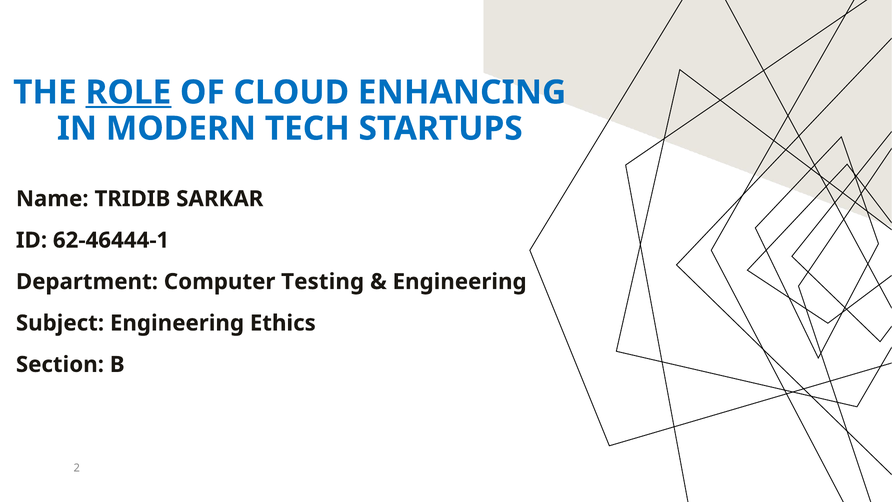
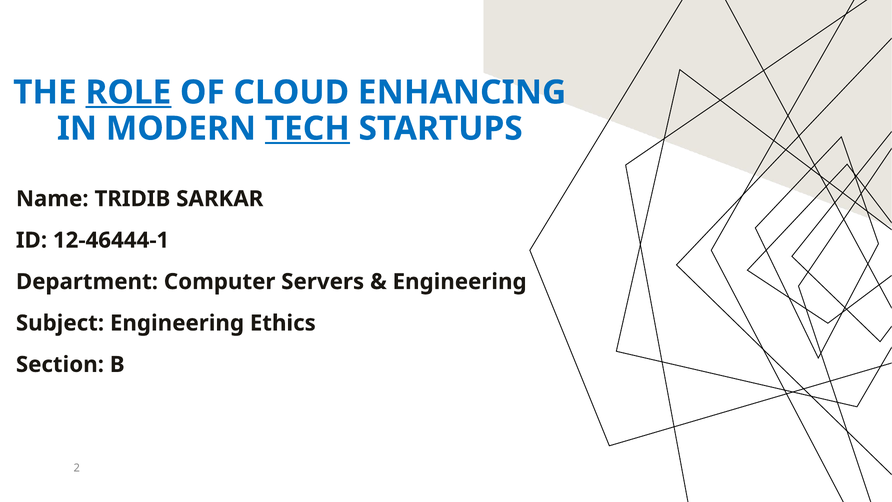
TECH underline: none -> present
62-46444-1: 62-46444-1 -> 12-46444-1
Testing: Testing -> Servers
